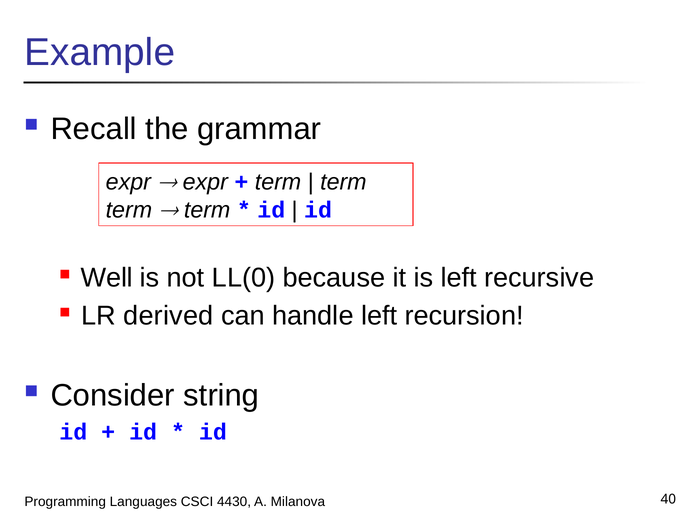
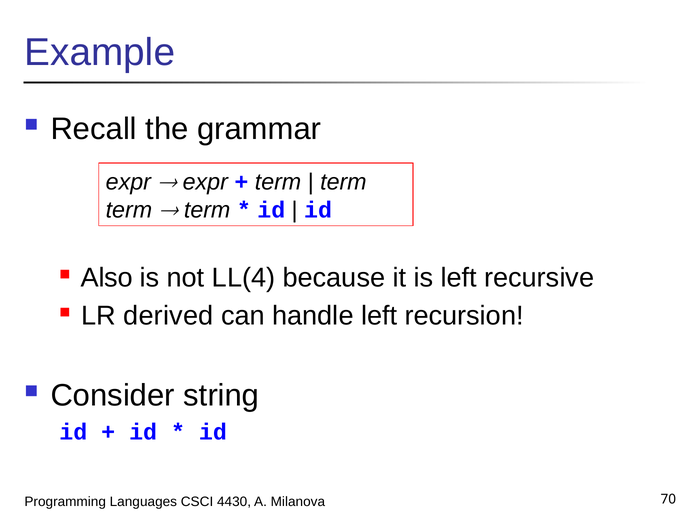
Well: Well -> Also
LL(0: LL(0 -> LL(4
40: 40 -> 70
